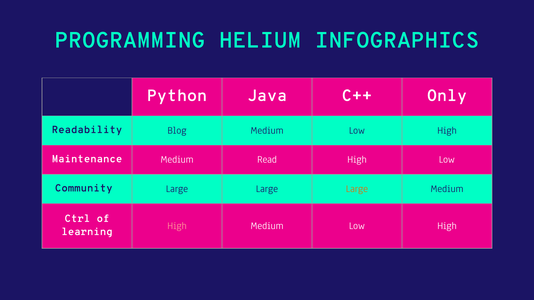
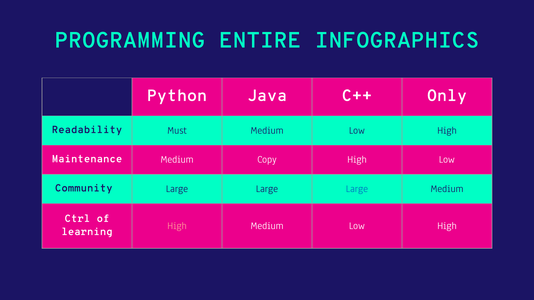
HELIUM: HELIUM -> ENTIRE
Blog: Blog -> Must
Read: Read -> Copy
Large at (357, 189) colour: orange -> blue
